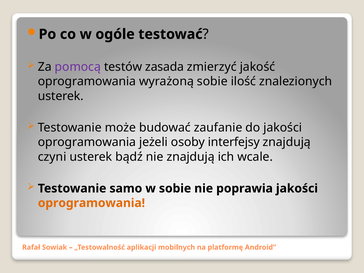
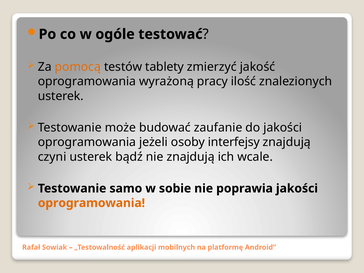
pomocą colour: purple -> orange
zasada: zasada -> tablety
wyrażoną sobie: sobie -> pracy
